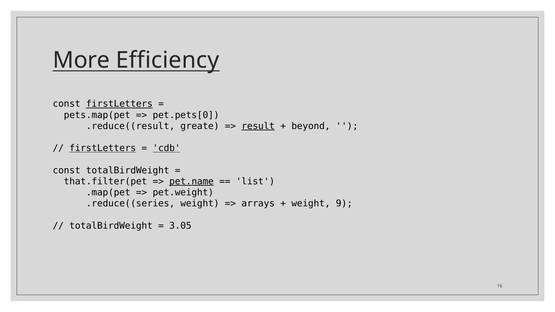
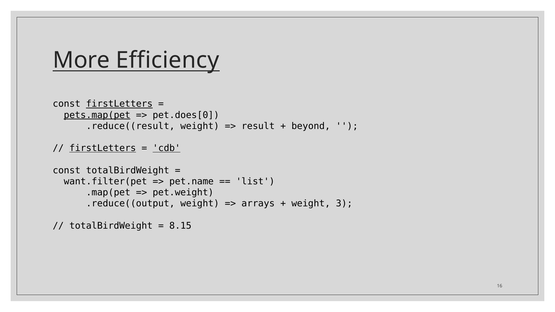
pets.map(pet underline: none -> present
pet.pets[0: pet.pets[0 -> pet.does[0
.reduce((result greate: greate -> weight
result underline: present -> none
that.filter(pet: that.filter(pet -> want.filter(pet
pet.name underline: present -> none
.reduce((series: .reduce((series -> .reduce((output
9: 9 -> 3
3.05: 3.05 -> 8.15
